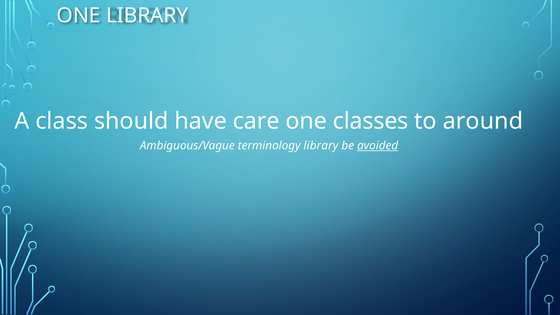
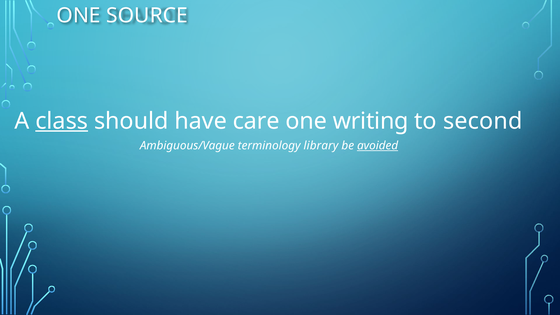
ONE LIBRARY: LIBRARY -> SOURCE
class underline: none -> present
classes: classes -> writing
around: around -> second
